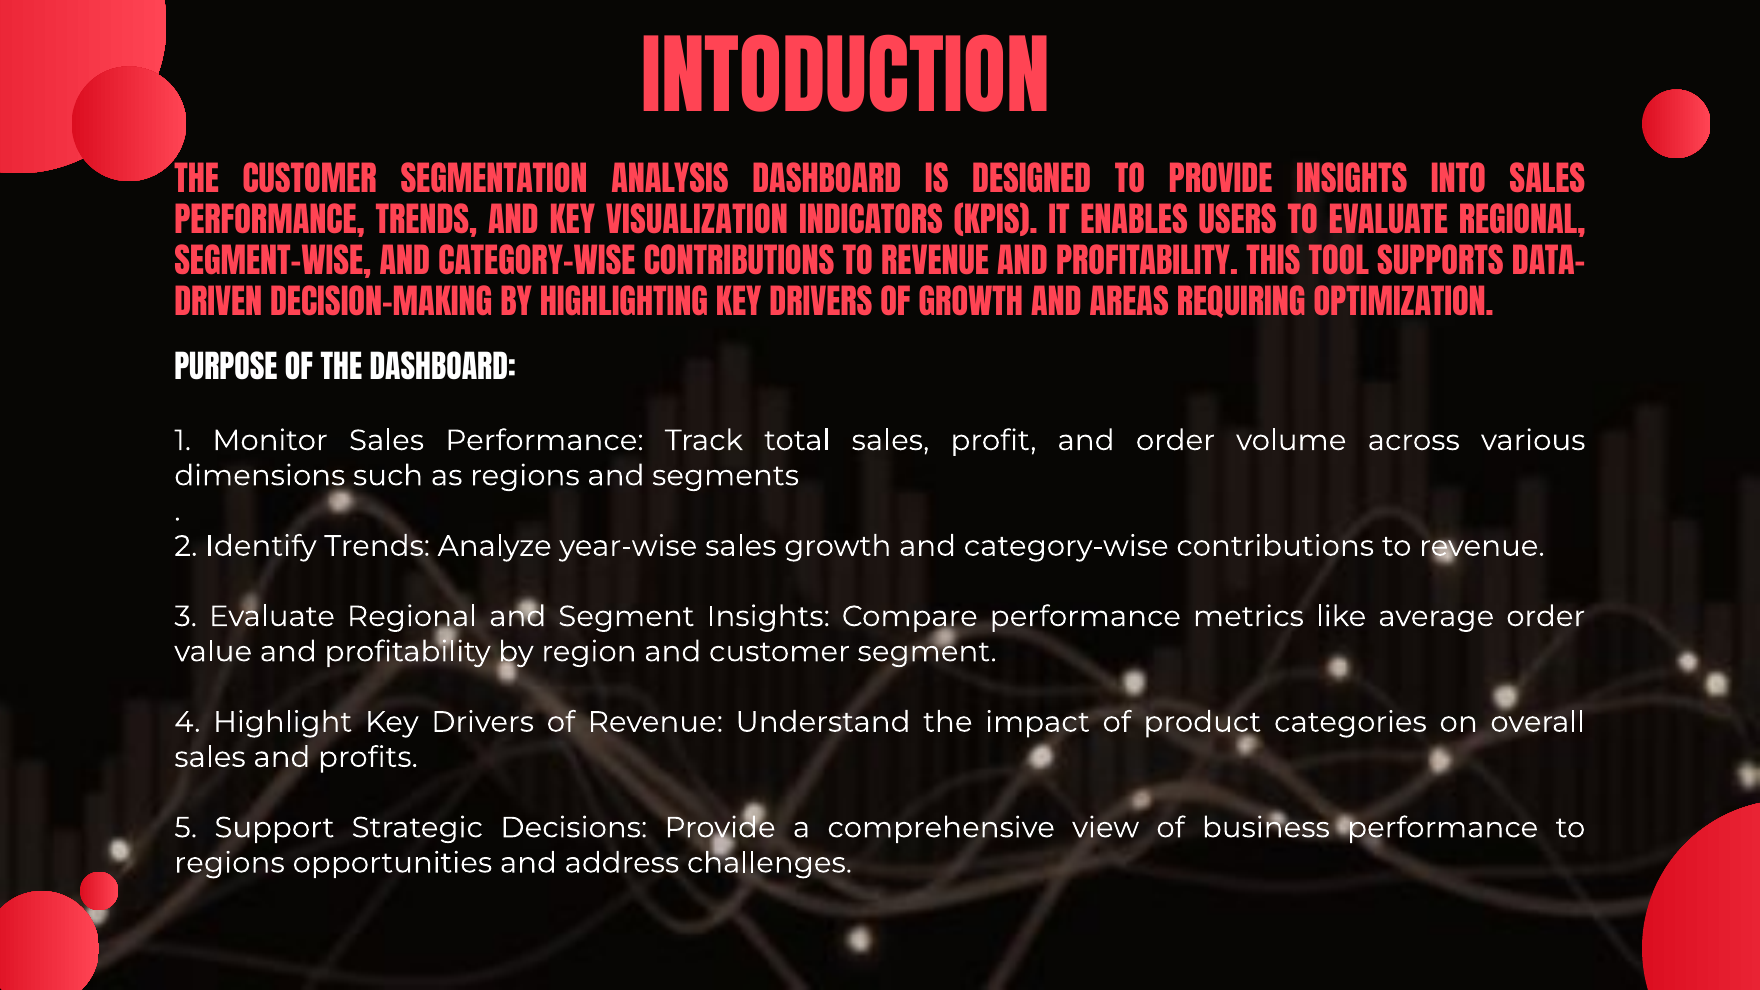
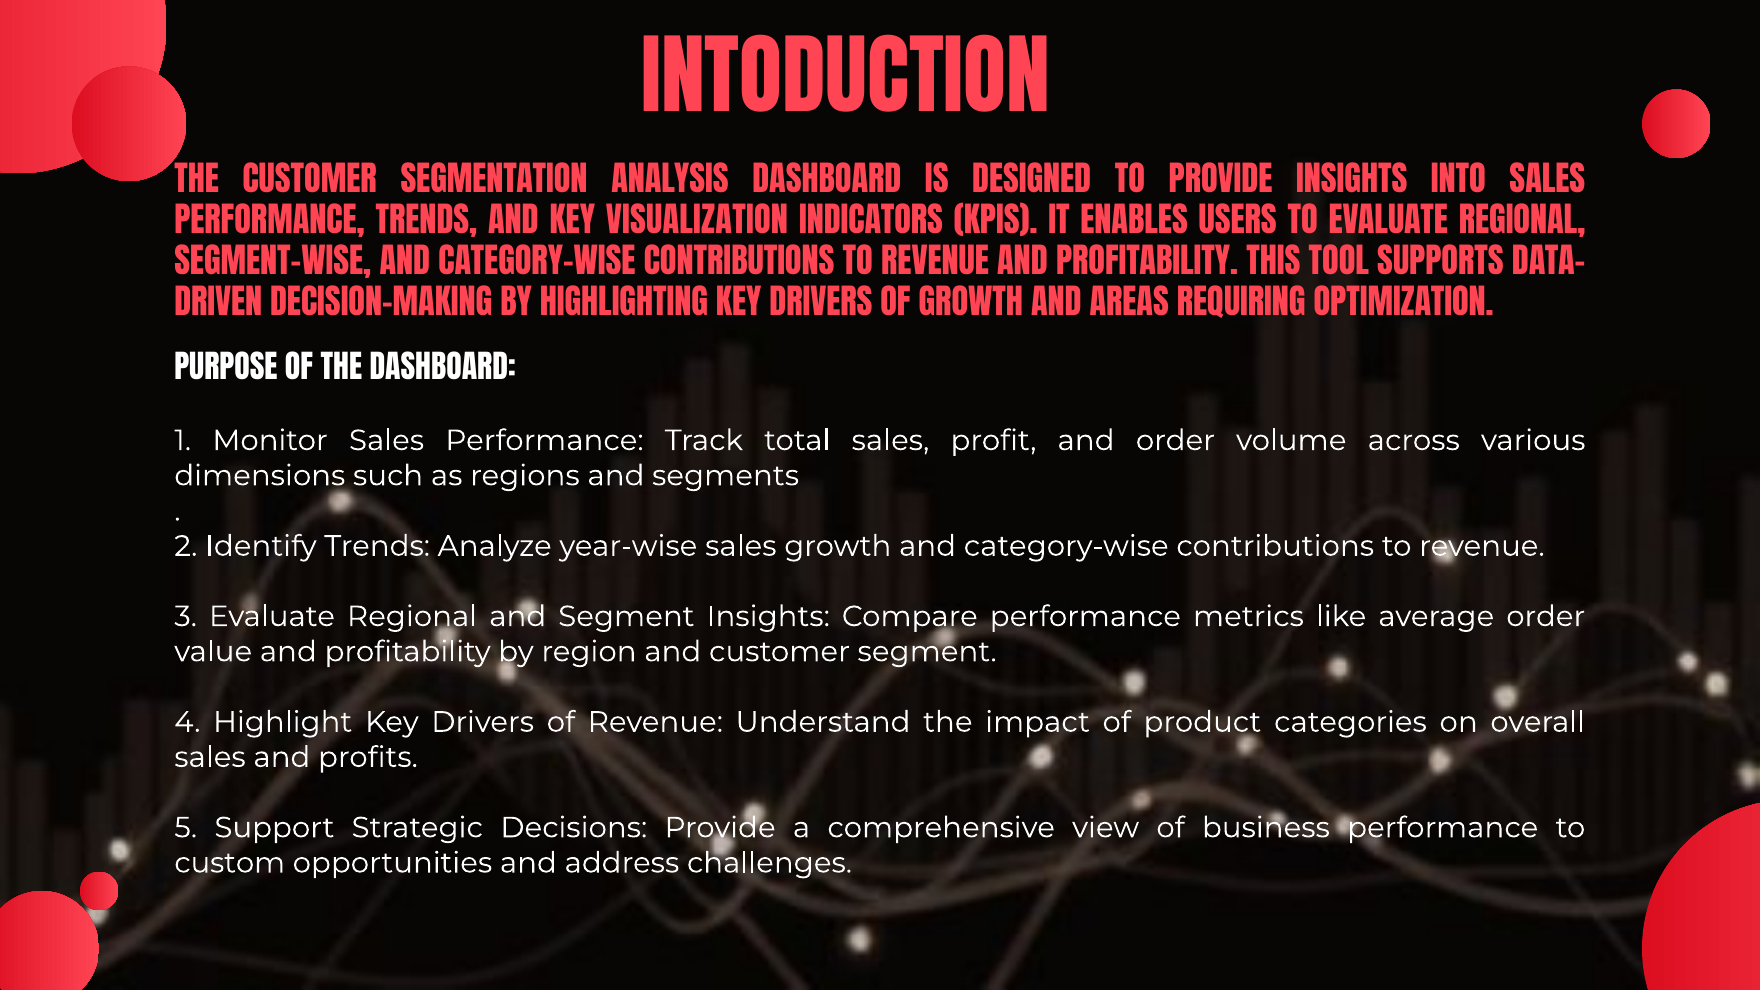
regions at (230, 863): regions -> custom
